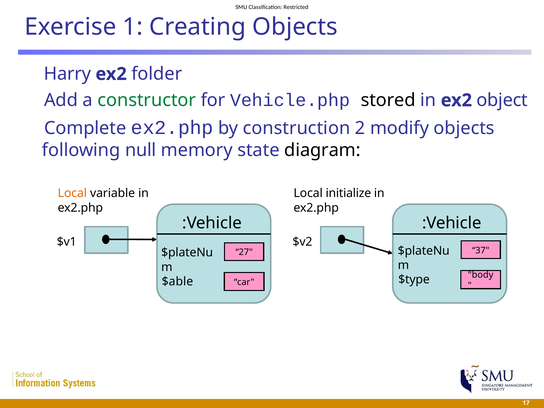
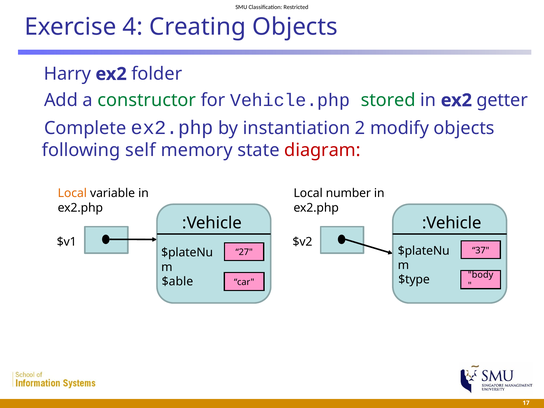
1: 1 -> 4
stored colour: black -> green
object: object -> getter
construction: construction -> instantiation
null: null -> self
diagram colour: black -> red
initialize: initialize -> number
